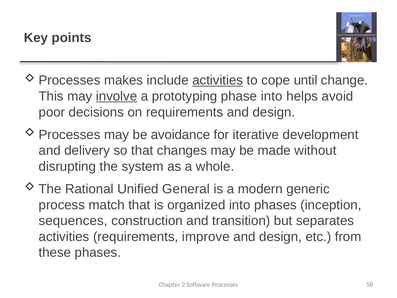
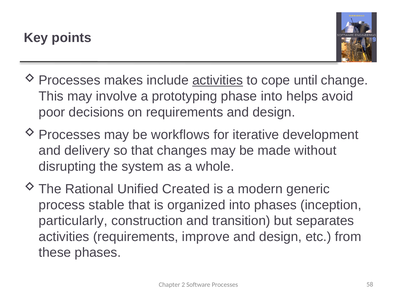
involve underline: present -> none
avoidance: avoidance -> workflows
General: General -> Created
match: match -> stable
sequences: sequences -> particularly
